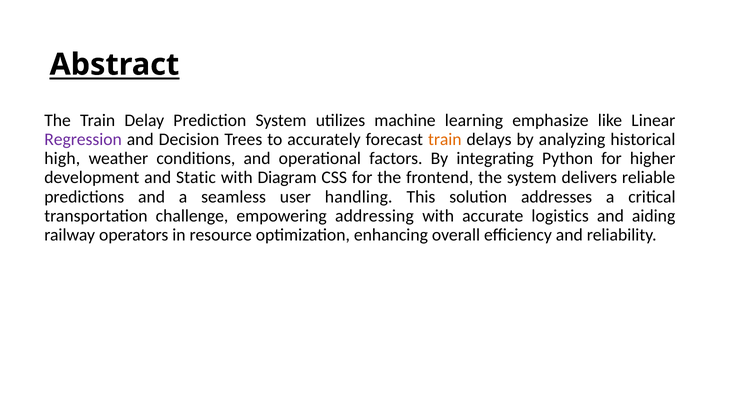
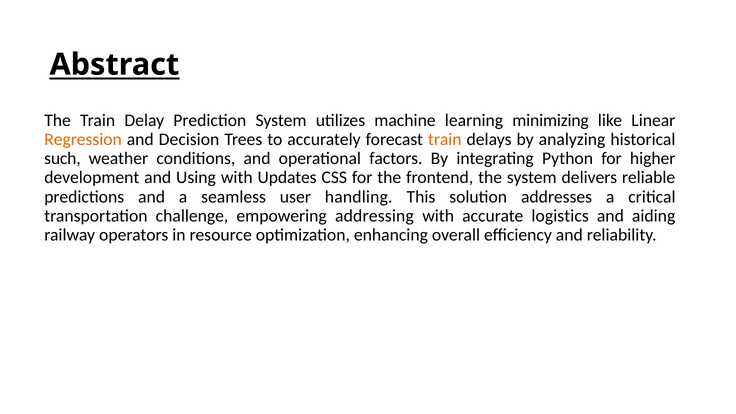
emphasize: emphasize -> minimizing
Regression colour: purple -> orange
high: high -> such
Static: Static -> Using
Diagram: Diagram -> Updates
